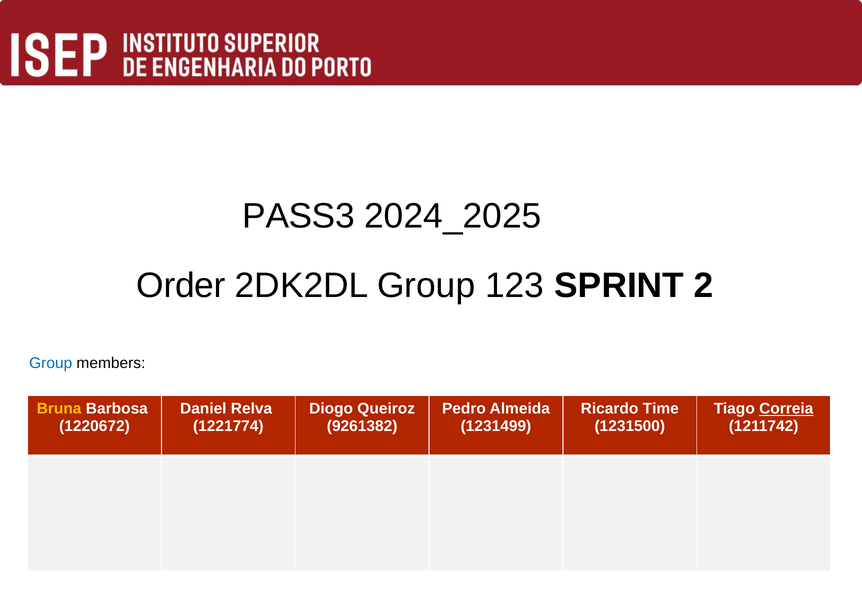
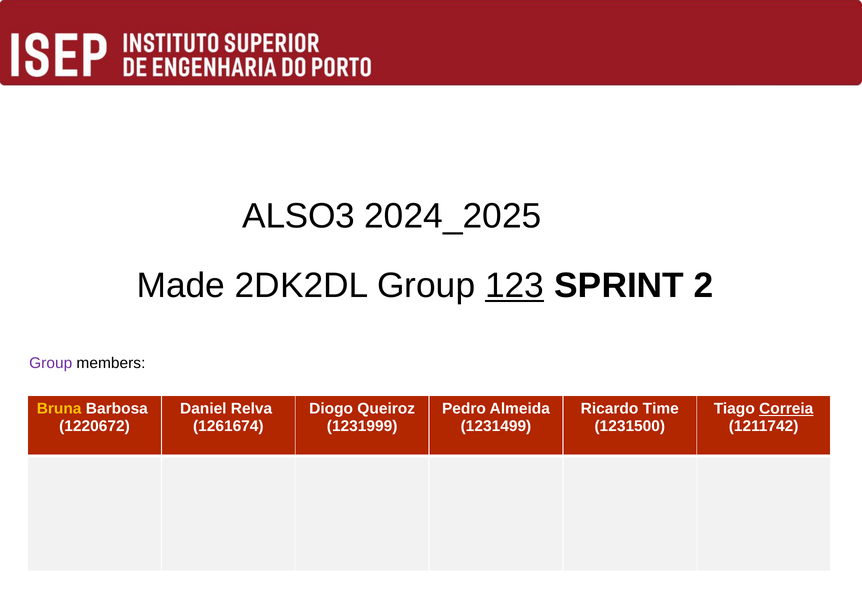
PASS3: PASS3 -> ALSO3
Order: Order -> Made
123 underline: none -> present
Group at (51, 364) colour: blue -> purple
1221774: 1221774 -> 1261674
9261382: 9261382 -> 1231999
